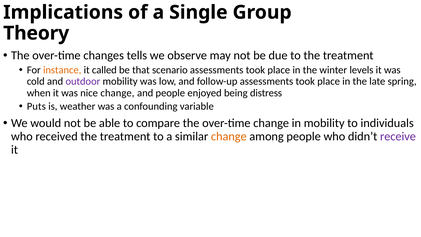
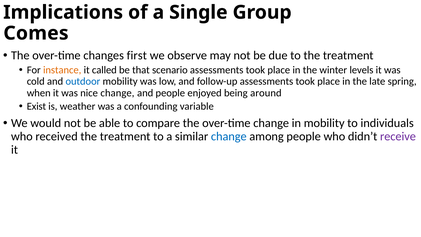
Theory: Theory -> Comes
tells: tells -> first
outdoor colour: purple -> blue
distress: distress -> around
Puts: Puts -> Exist
change at (229, 136) colour: orange -> blue
